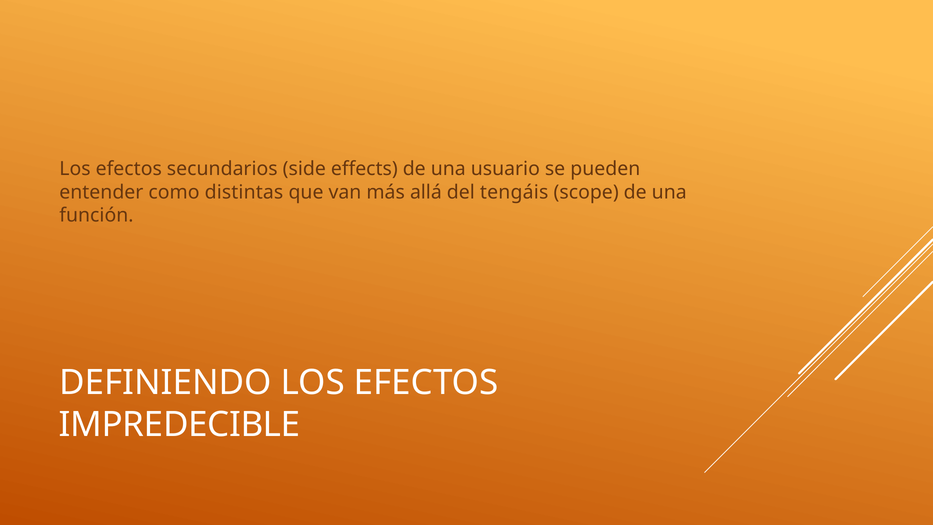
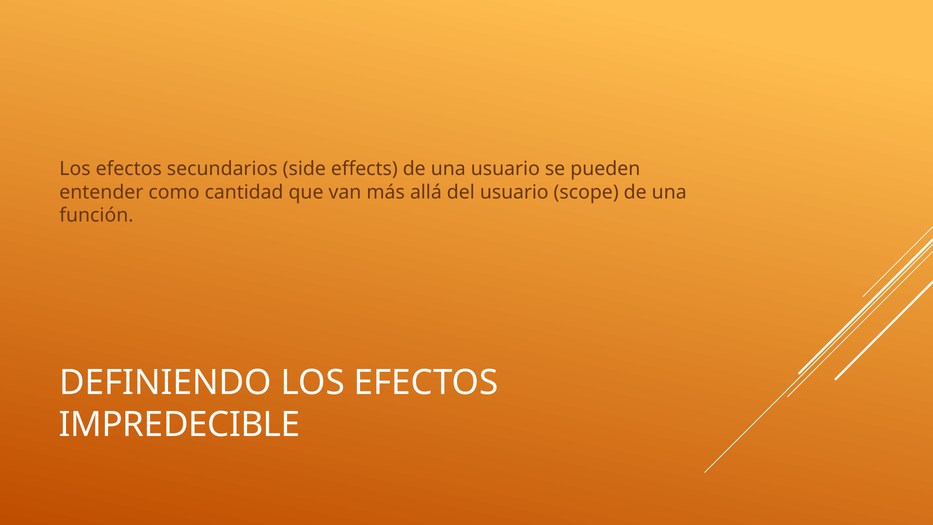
distintas: distintas -> cantidad
del tengáis: tengáis -> usuario
